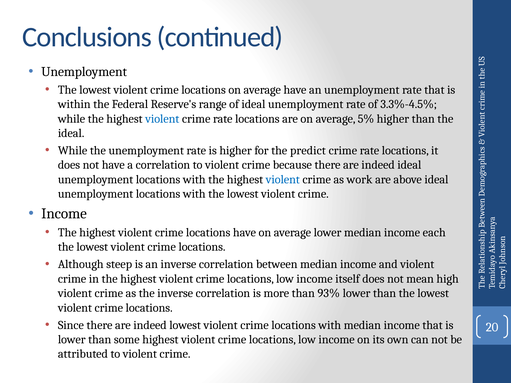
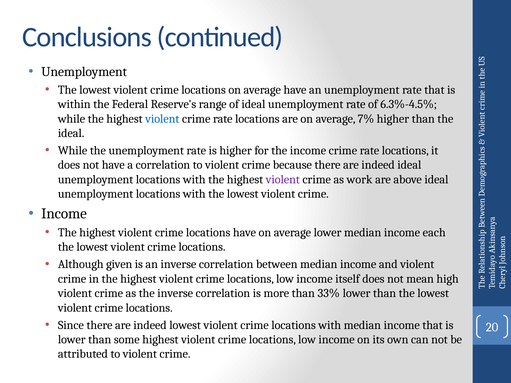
3.3%-4.5%: 3.3%-4.5% -> 6.3%-4.5%
5%: 5% -> 7%
the predict: predict -> income
violent at (283, 180) colour: blue -> purple
steep: steep -> given
93%: 93% -> 33%
